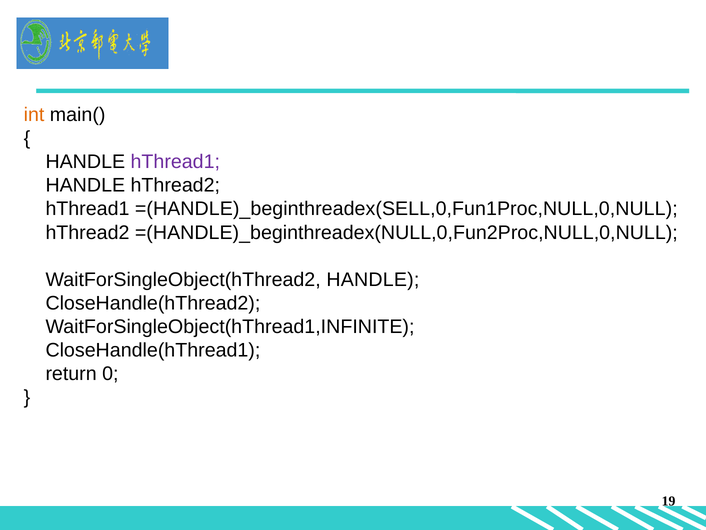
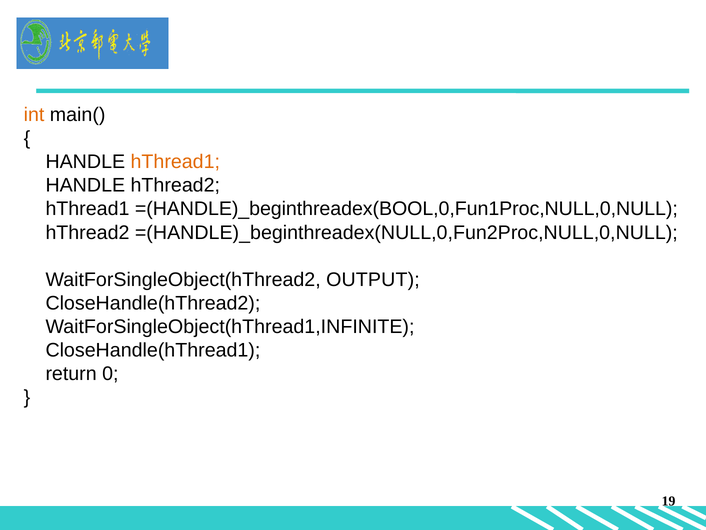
hThread1 at (175, 162) colour: purple -> orange
=(HANDLE)_beginthreadex(SELL,0,Fun1Proc,NULL,0,NULL: =(HANDLE)_beginthreadex(SELL,0,Fun1Proc,NULL,0,NULL -> =(HANDLE)_beginthreadex(BOOL,0,Fun1Proc,NULL,0,NULL
WaitForSingleObject(hThread2 HANDLE: HANDLE -> OUTPUT
